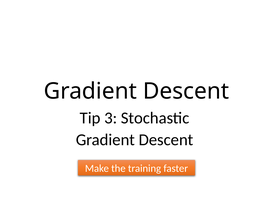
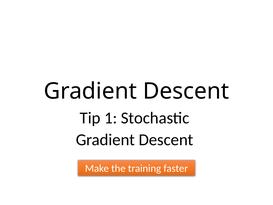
3: 3 -> 1
